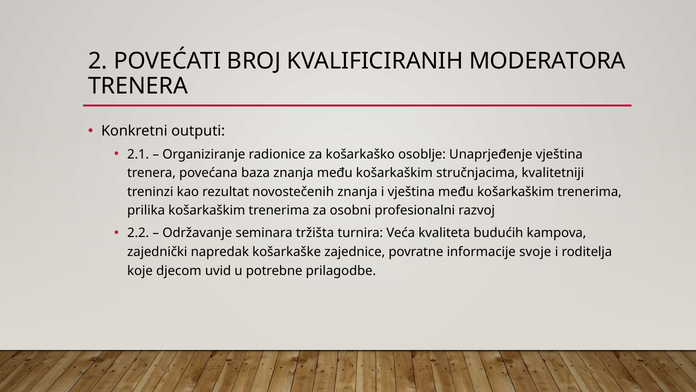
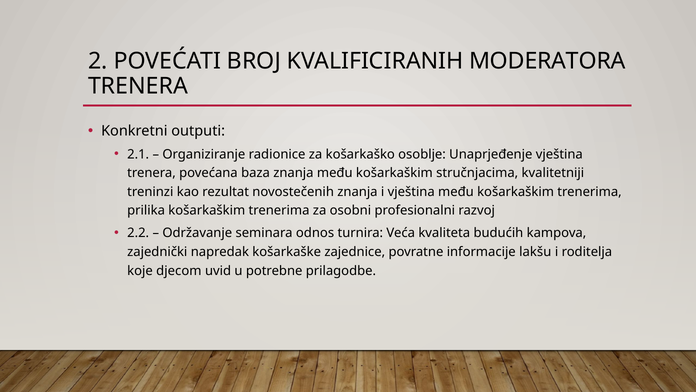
tržišta: tržišta -> odnos
svoje: svoje -> lakšu
